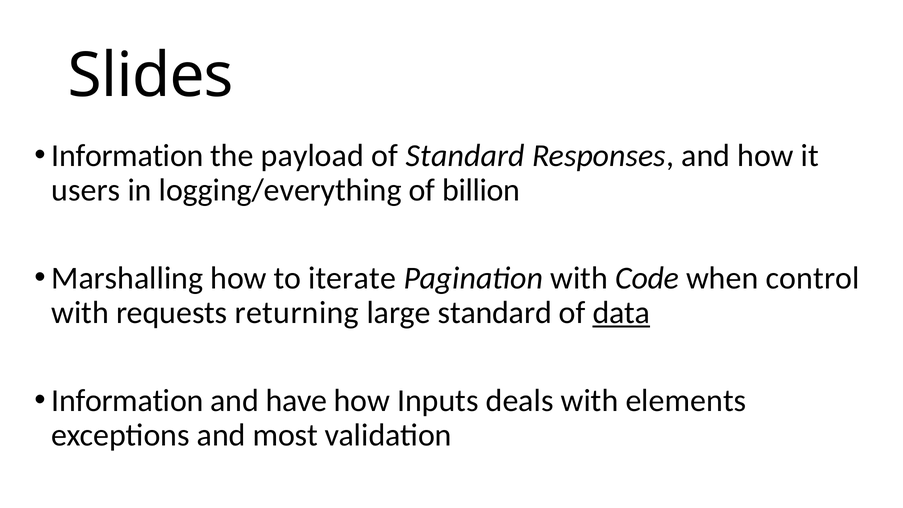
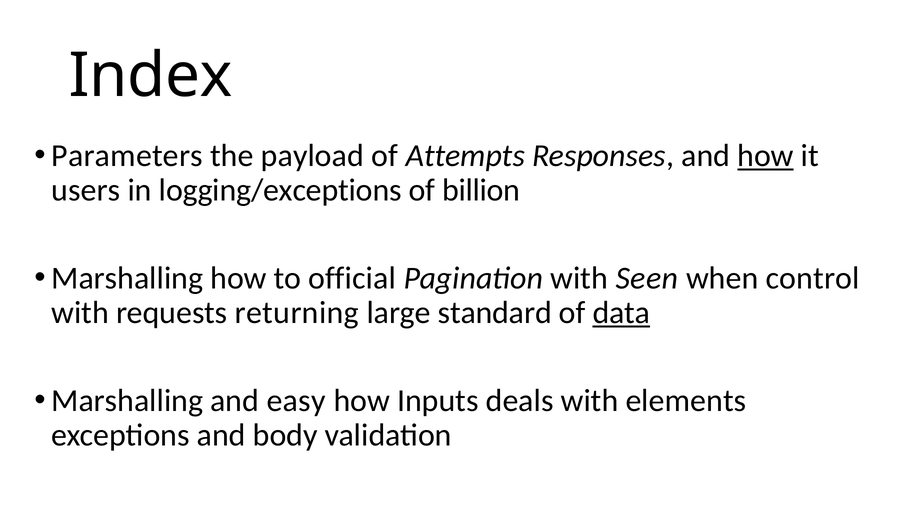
Slides: Slides -> Index
Information at (127, 156): Information -> Parameters
of Standard: Standard -> Attempts
how at (766, 156) underline: none -> present
logging/everything: logging/everything -> logging/exceptions
iterate: iterate -> official
Code: Code -> Seen
Information at (127, 400): Information -> Marshalling
have: have -> easy
most: most -> body
